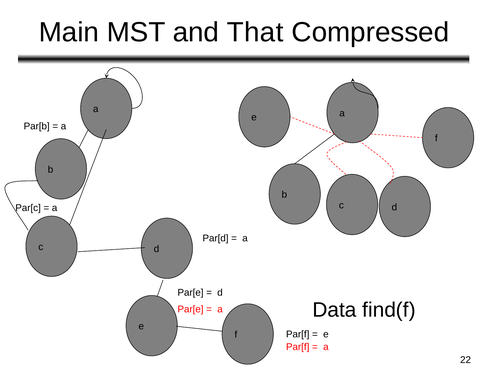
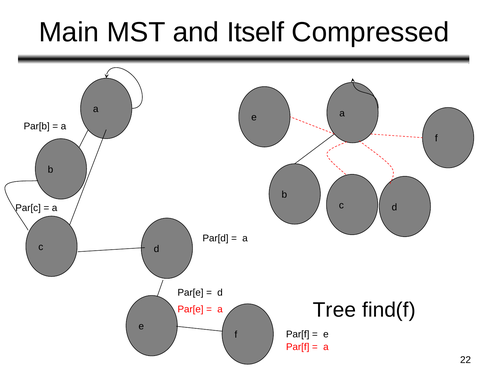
That: That -> Itself
Data: Data -> Tree
